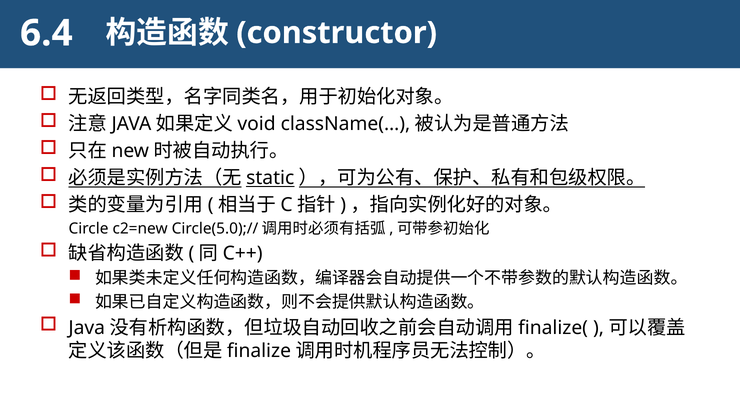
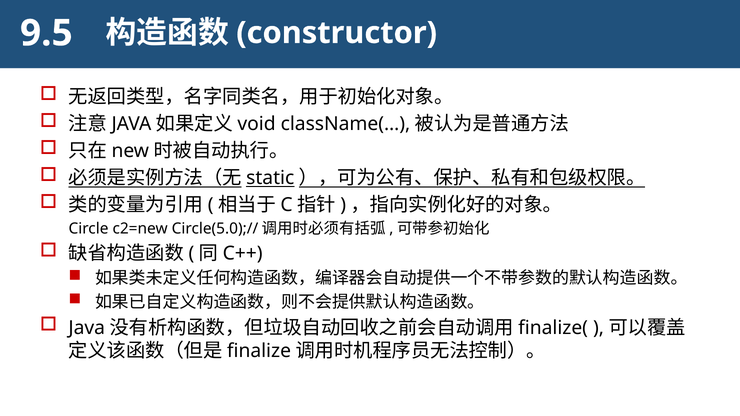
6.4: 6.4 -> 9.5
